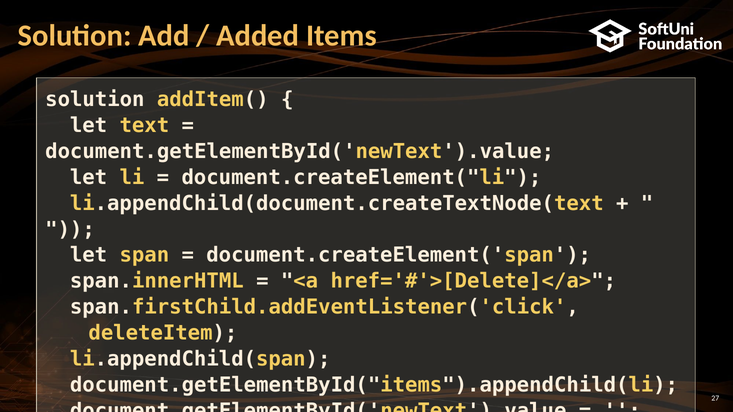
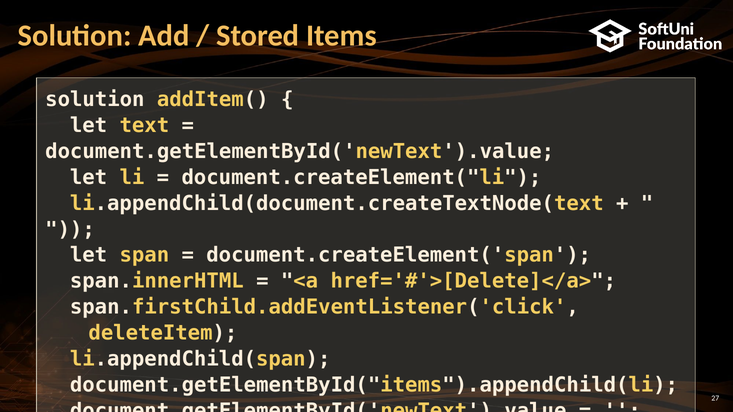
Added: Added -> Stored
